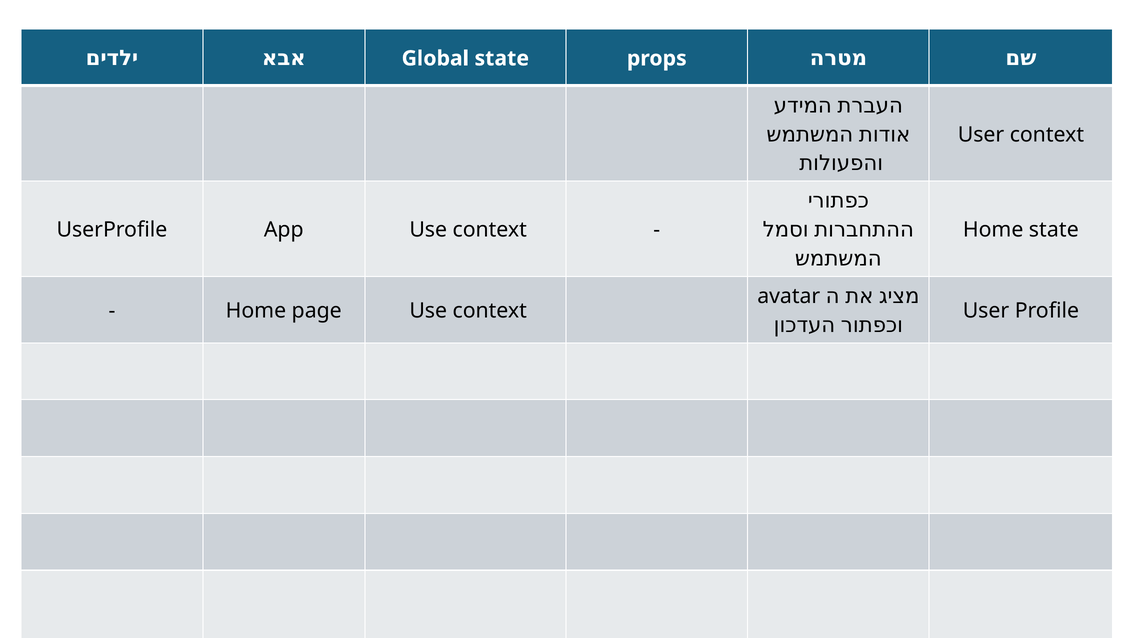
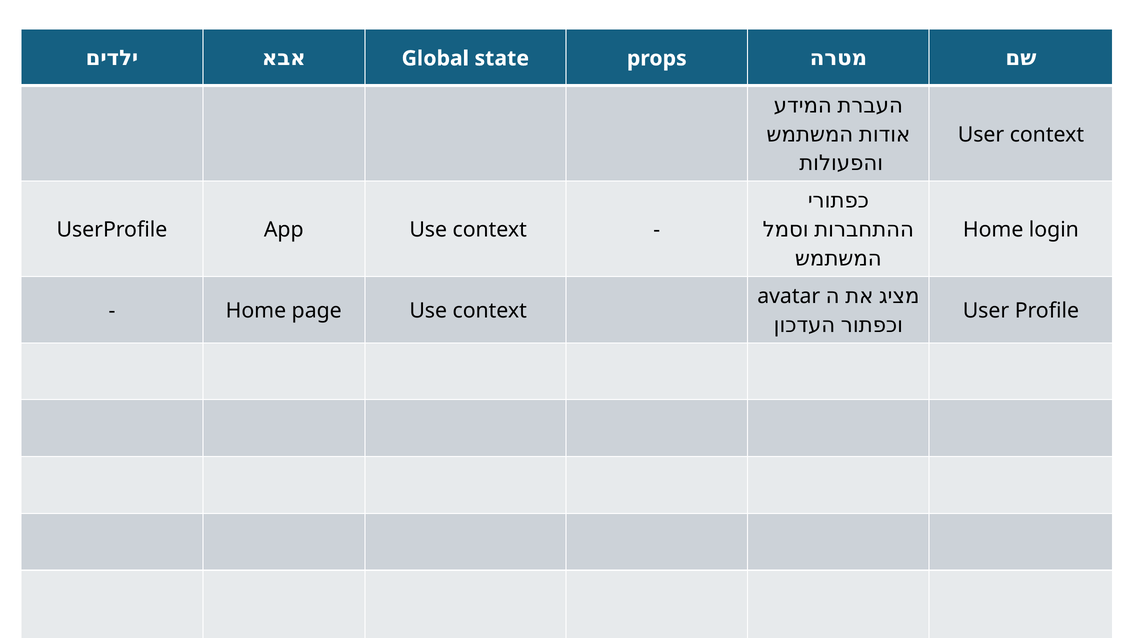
Home state: state -> login
